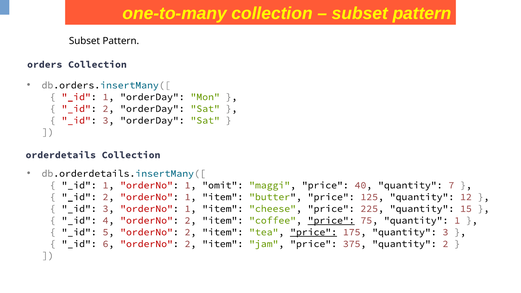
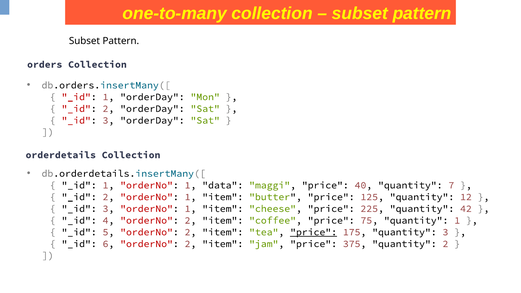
omit: omit -> data
15: 15 -> 42
price at (331, 220) underline: present -> none
